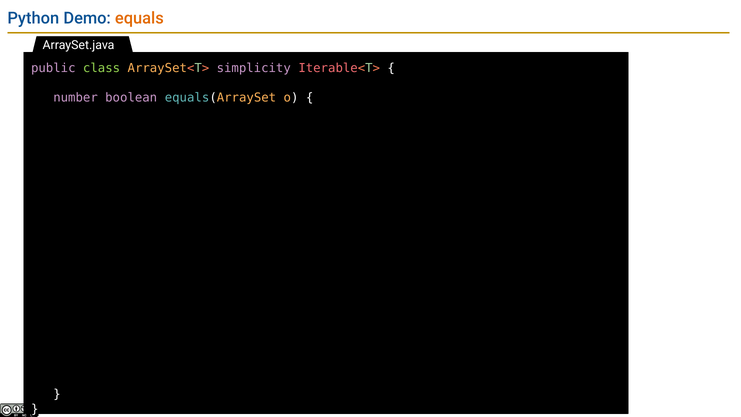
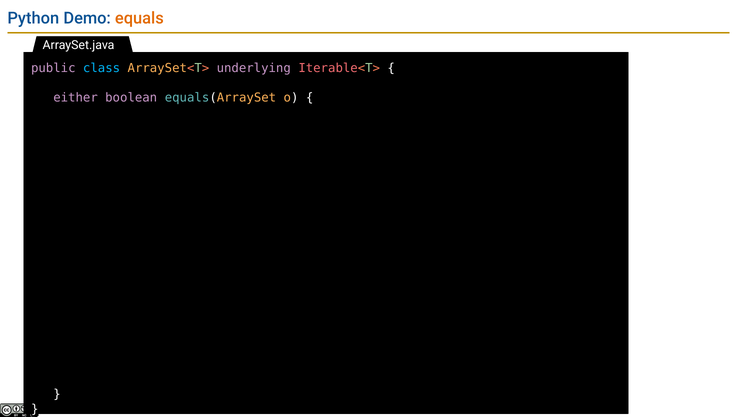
class colour: light green -> light blue
simplicity: simplicity -> underlying
number: number -> either
